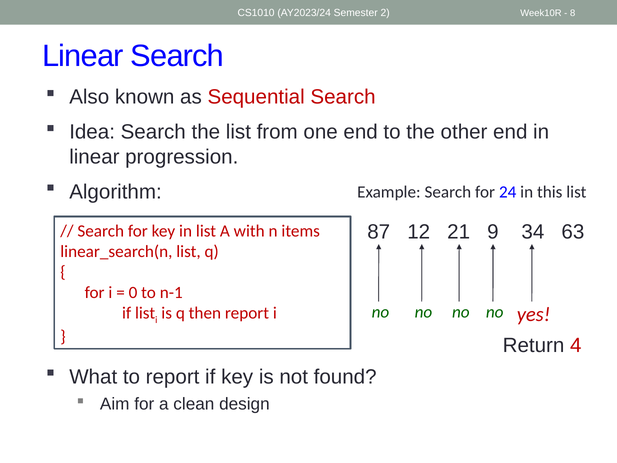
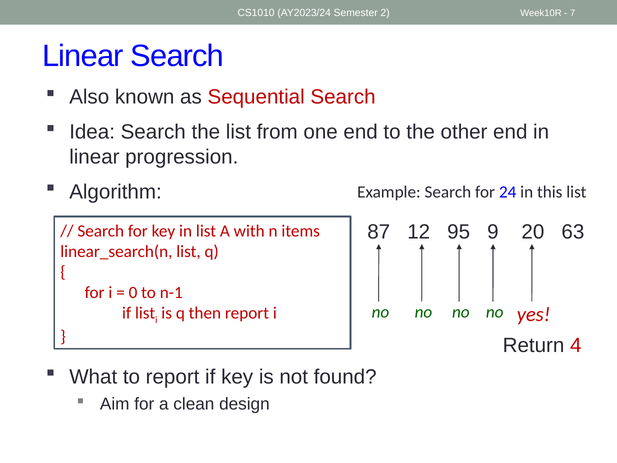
8: 8 -> 7
21: 21 -> 95
34: 34 -> 20
